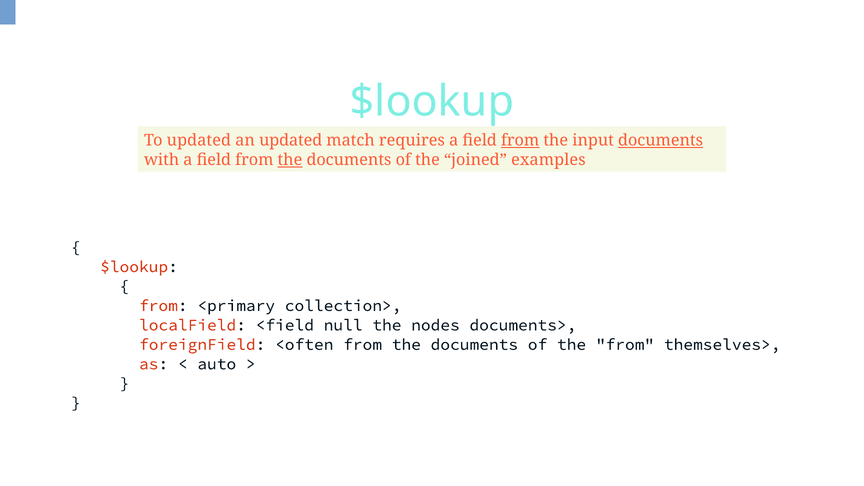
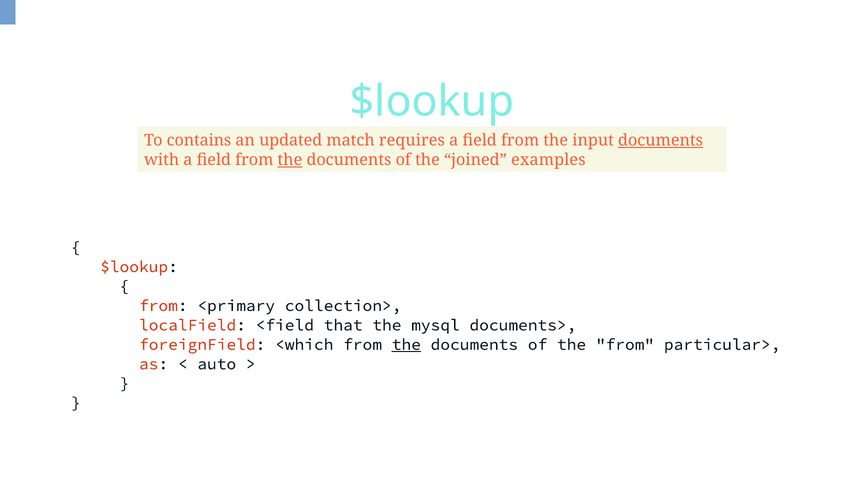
To updated: updated -> contains
from at (520, 141) underline: present -> none
null: null -> that
nodes: nodes -> mysql
<often: <often -> <which
the at (406, 344) underline: none -> present
themselves>: themselves> -> particular>
